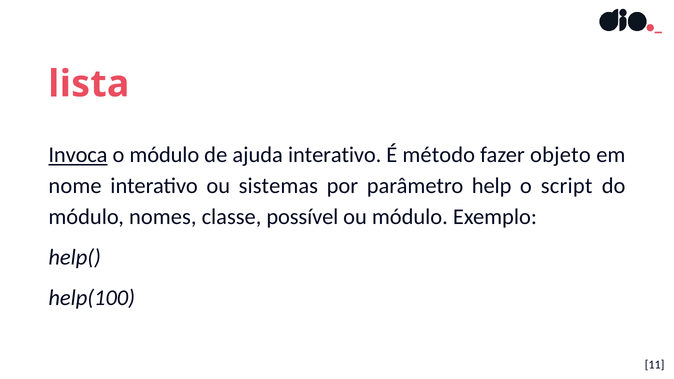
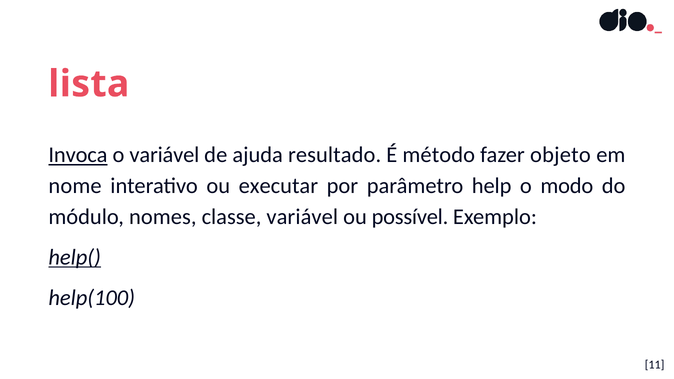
o módulo: módulo -> variável
ajuda interativo: interativo -> resultado
sistemas: sistemas -> executar
script: script -> modo
classe possível: possível -> variável
ou módulo: módulo -> possível
help( underline: none -> present
